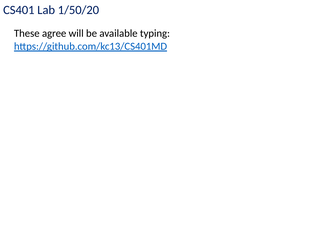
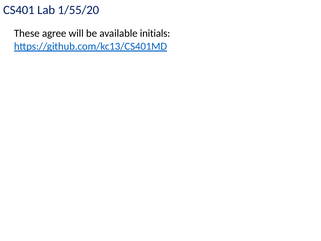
1/50/20: 1/50/20 -> 1/55/20
typing: typing -> initials
